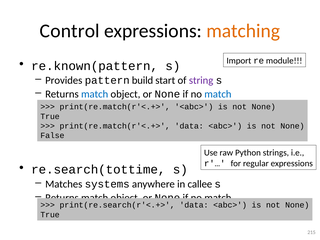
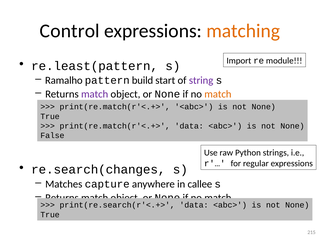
re.known(pattern: re.known(pattern -> re.least(pattern
Provides: Provides -> Ramalho
match at (95, 94) colour: blue -> purple
match at (218, 94) colour: blue -> orange
re.search(tottime: re.search(tottime -> re.search(changes
systems: systems -> capture
